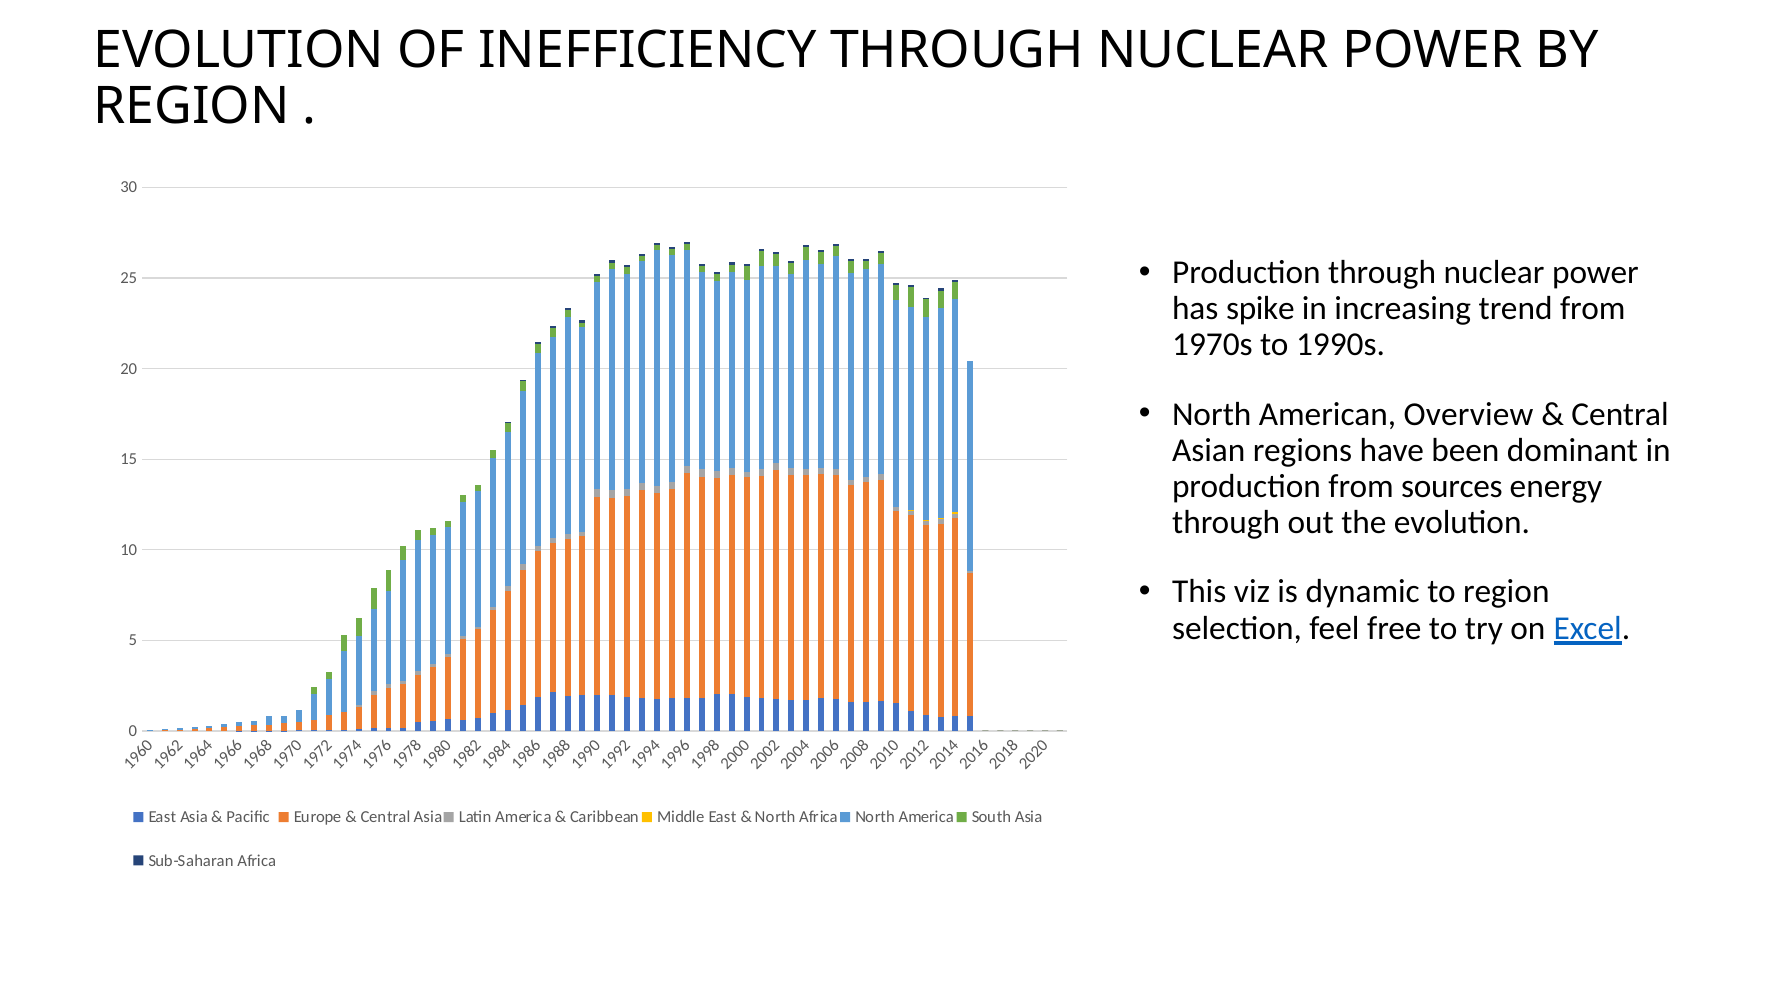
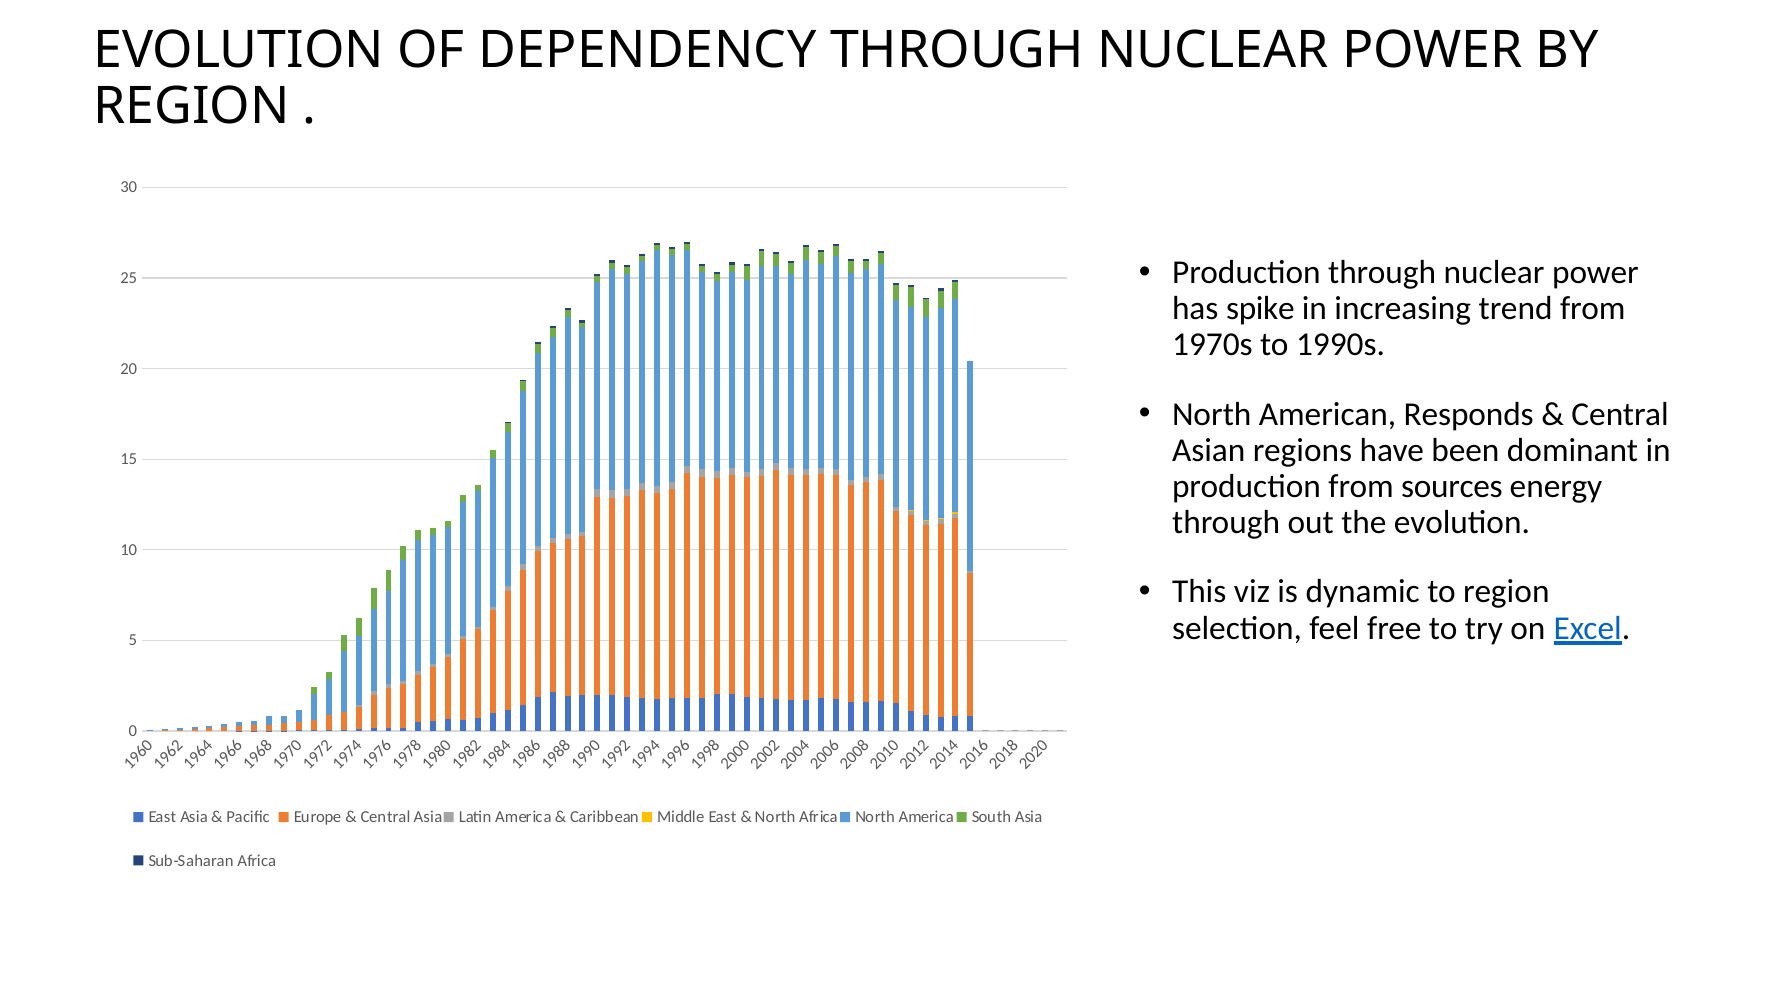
INEFFICIENCY: INEFFICIENCY -> DEPENDENCY
Overview: Overview -> Responds
